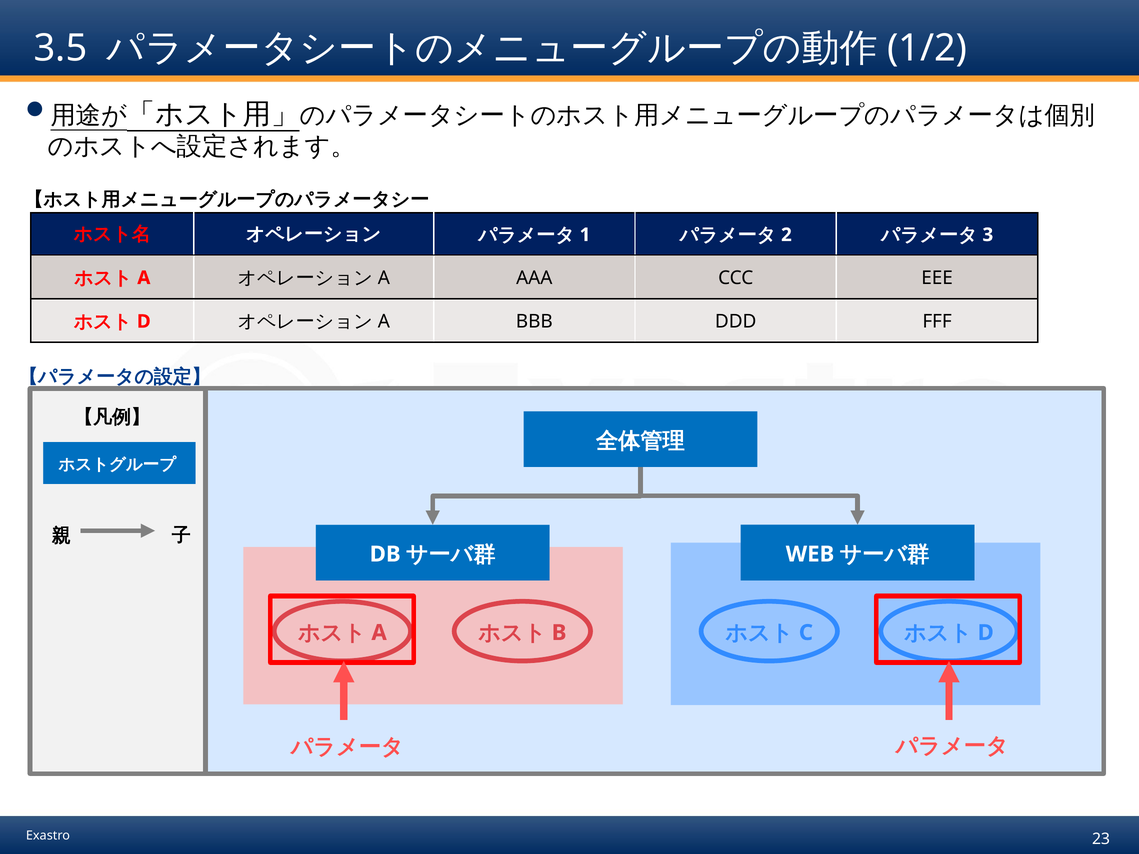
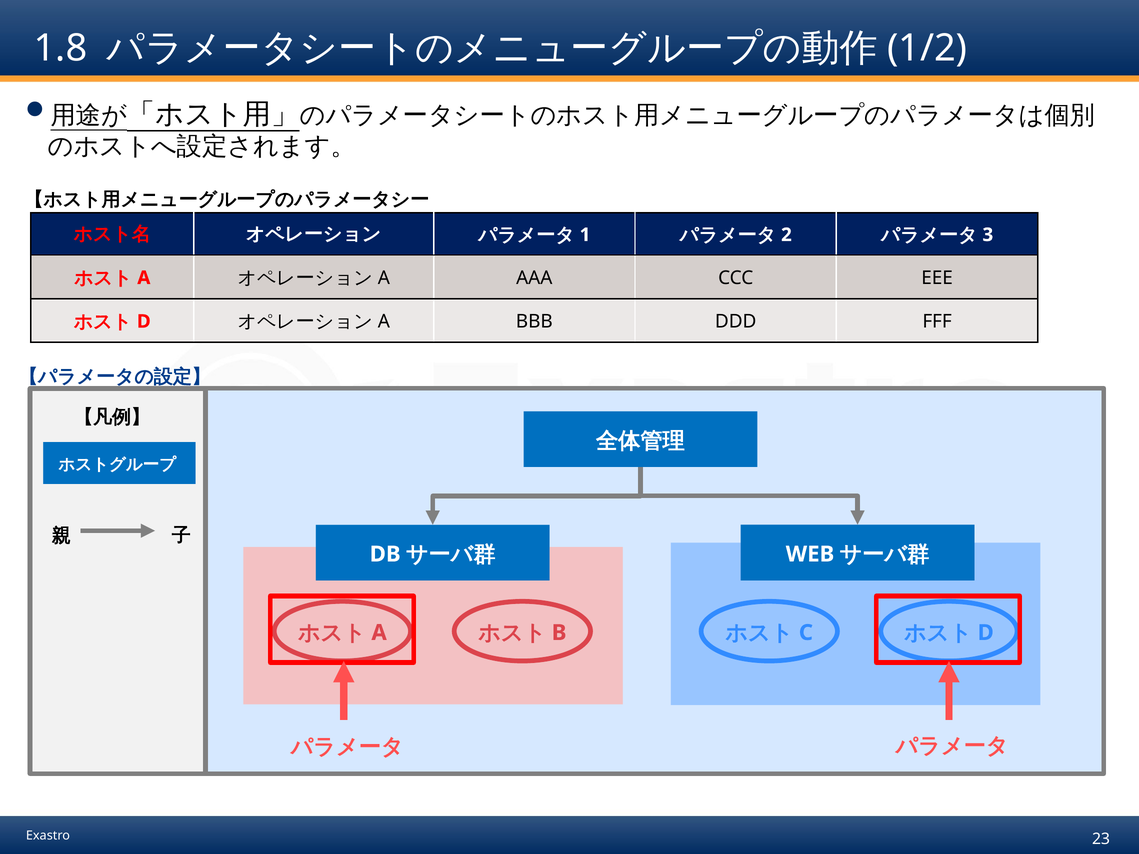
3.5: 3.5 -> 1.8
